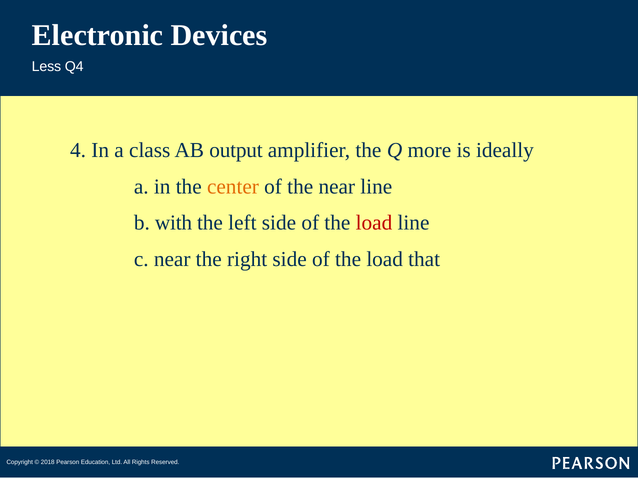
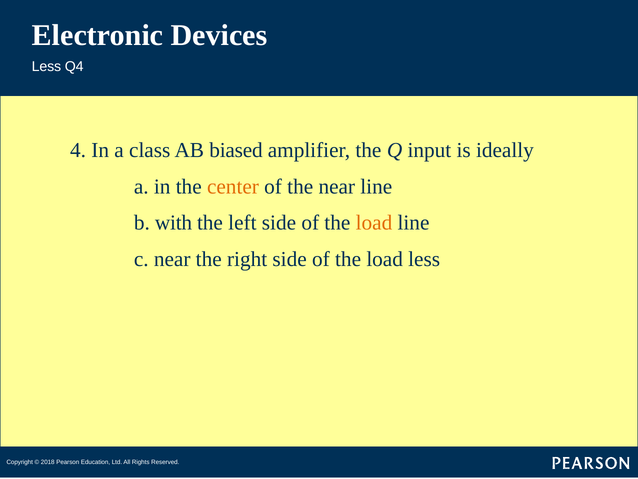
output: output -> biased
more: more -> input
load at (374, 223) colour: red -> orange
load that: that -> less
